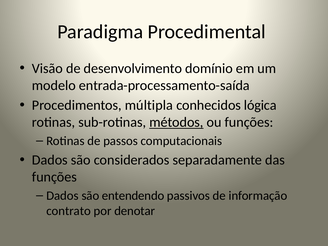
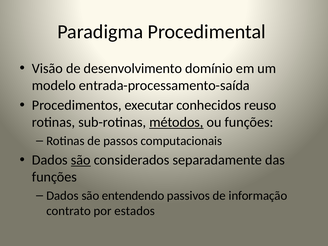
múltipla: múltipla -> executar
lógica: lógica -> reuso
são at (81, 160) underline: none -> present
denotar: denotar -> estados
